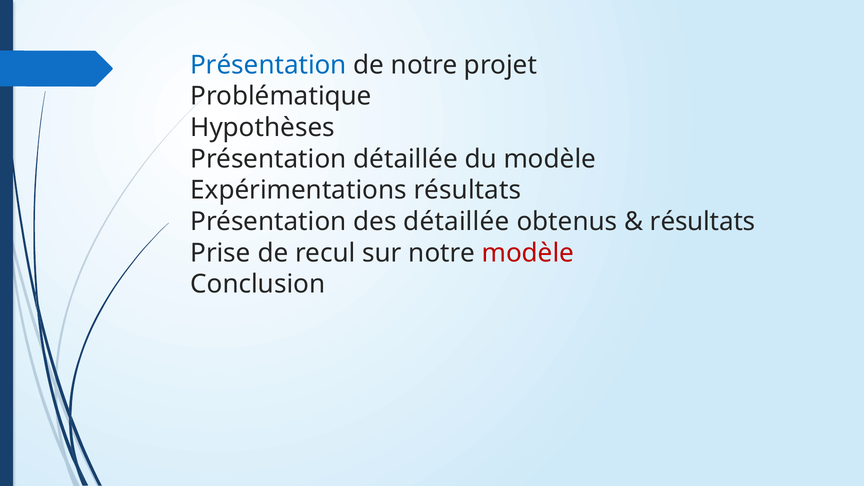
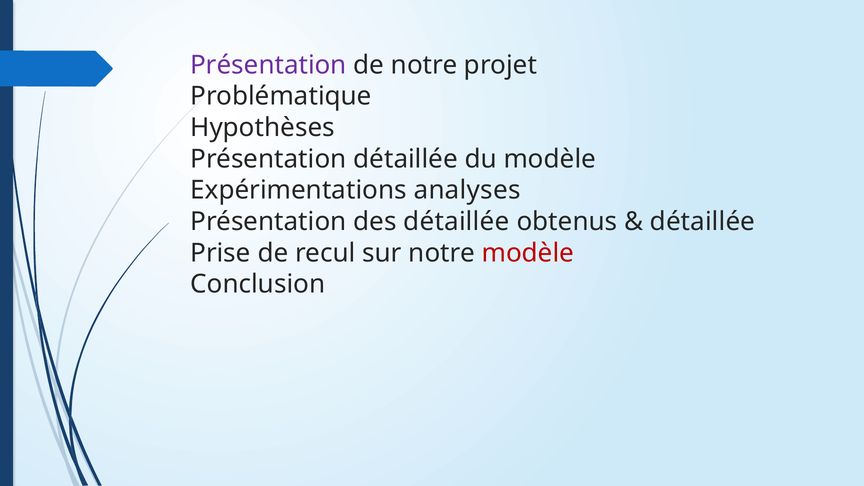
Présentation at (268, 65) colour: blue -> purple
Expérimentations résultats: résultats -> analyses
résultats at (703, 222): résultats -> détaillée
